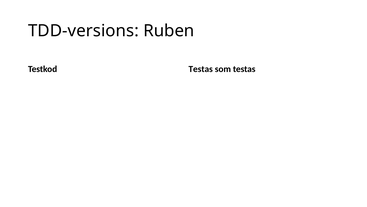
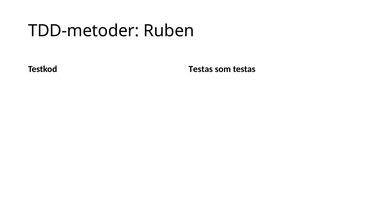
TDD-versions: TDD-versions -> TDD-metoder
